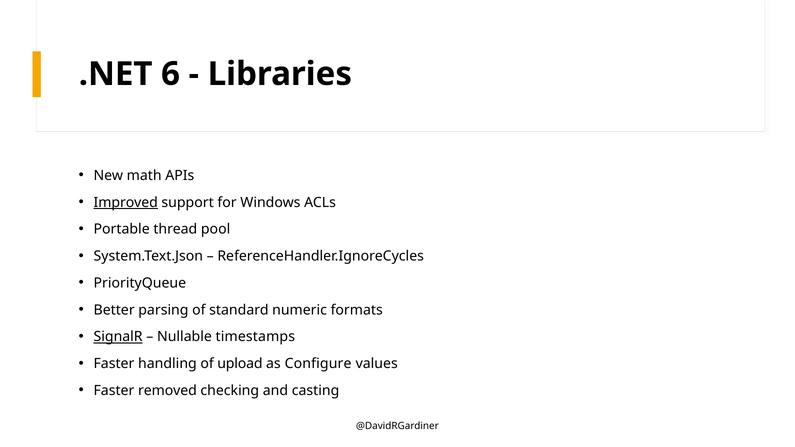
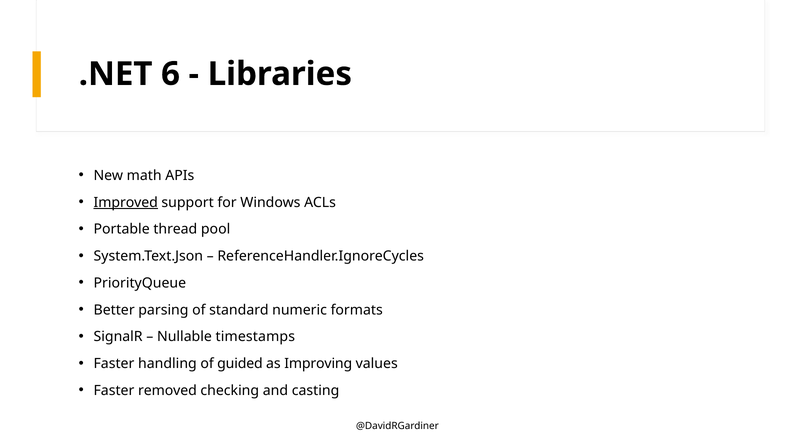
SignalR underline: present -> none
upload: upload -> guided
Configure: Configure -> Improving
